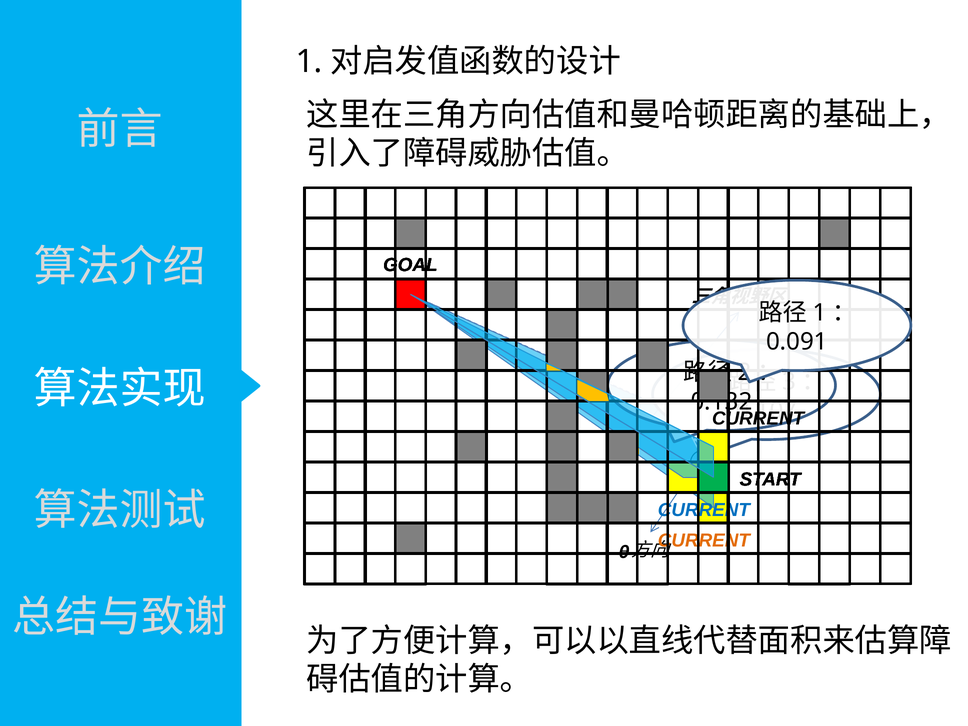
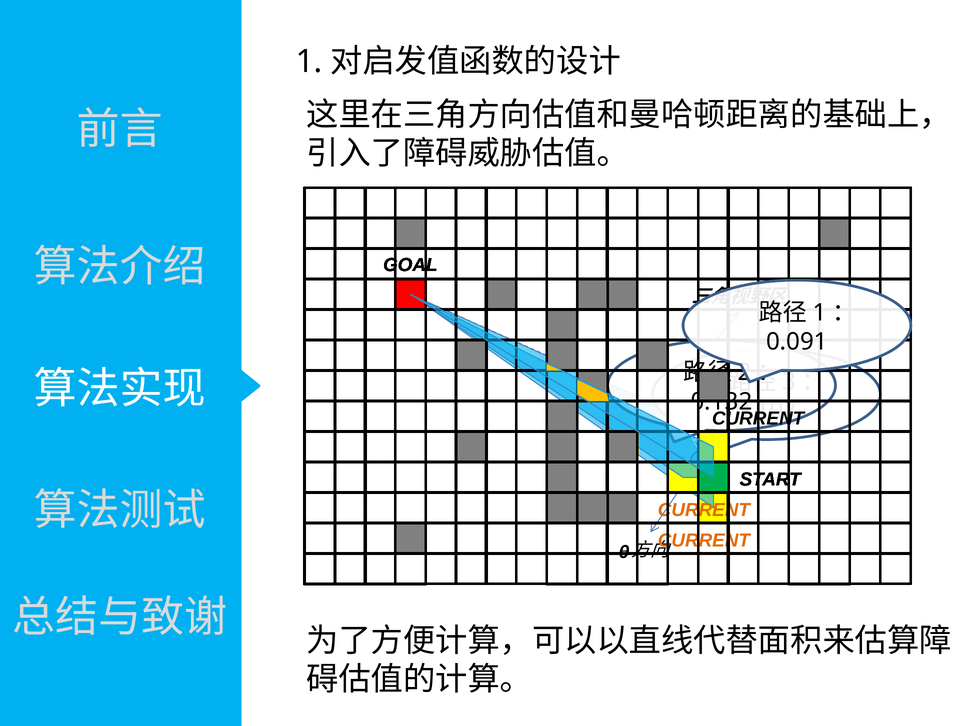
CURRENT at (704, 510) colour: blue -> orange
